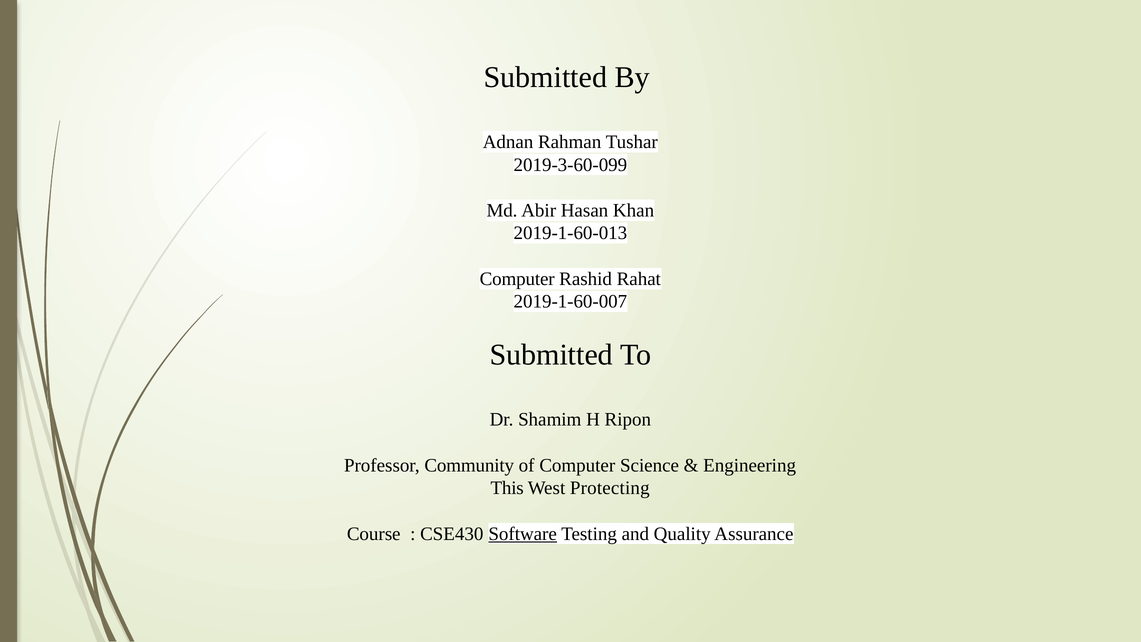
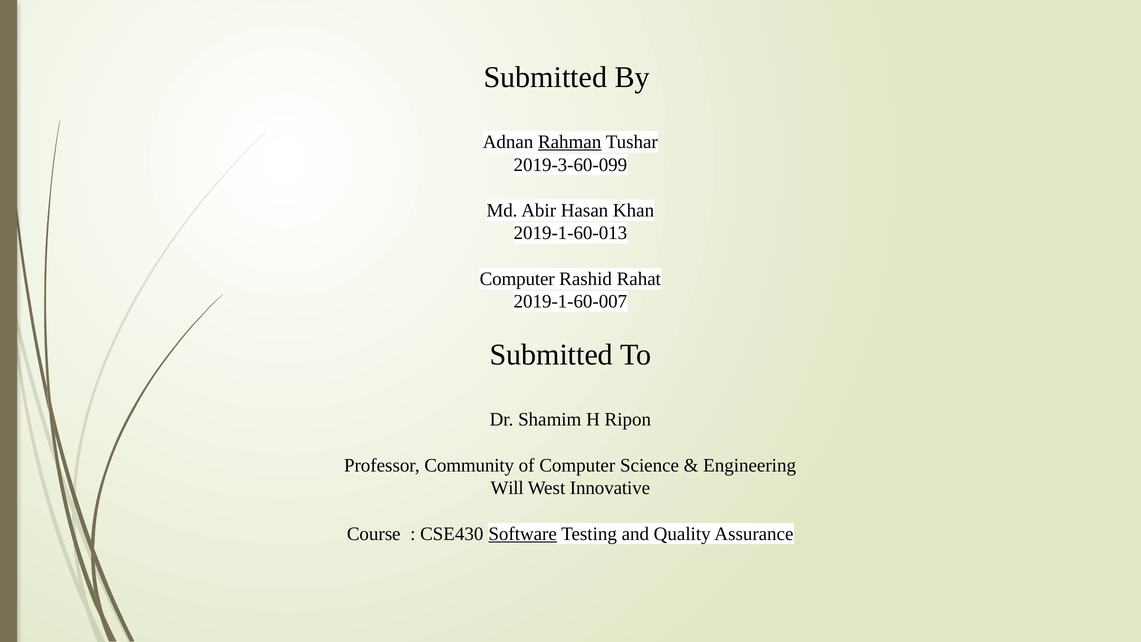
Rahman underline: none -> present
This: This -> Will
Protecting: Protecting -> Innovative
